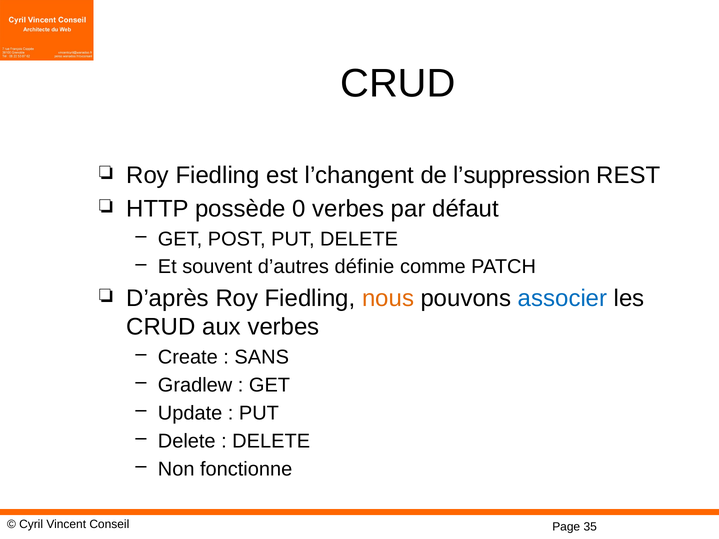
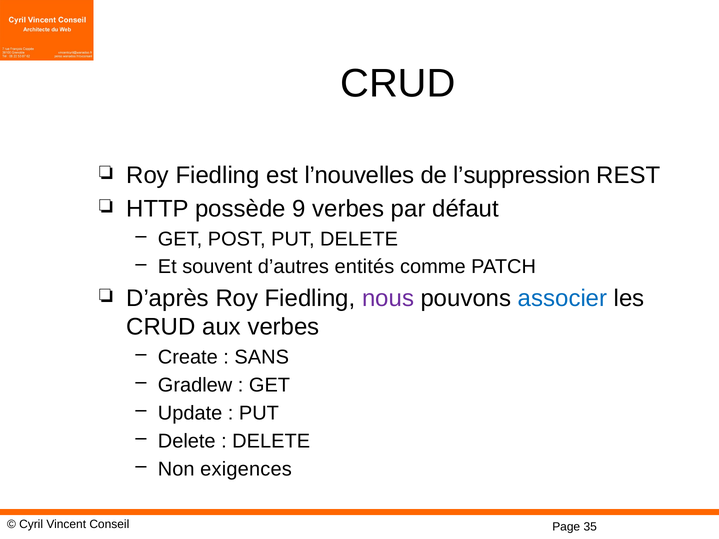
l’changent: l’changent -> l’nouvelles
0: 0 -> 9
définie: définie -> entités
nous colour: orange -> purple
fonctionne: fonctionne -> exigences
